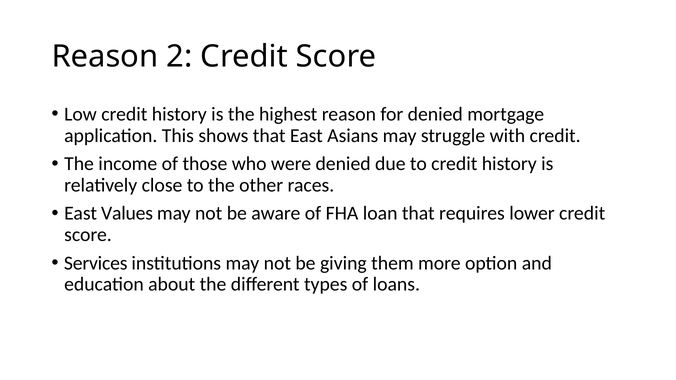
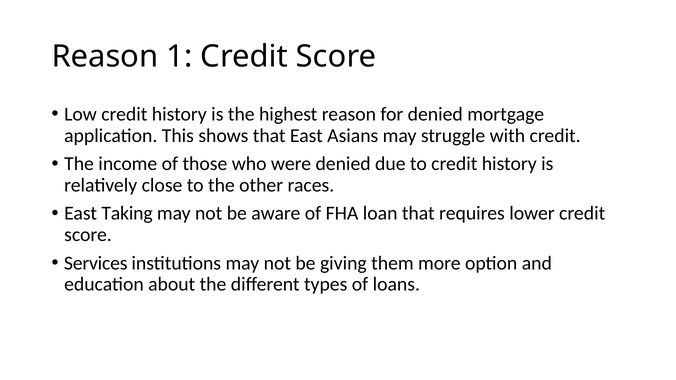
2: 2 -> 1
Values: Values -> Taking
